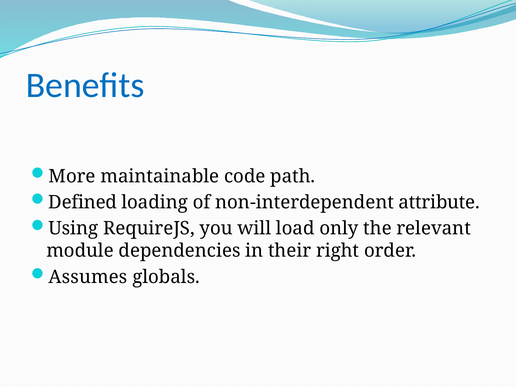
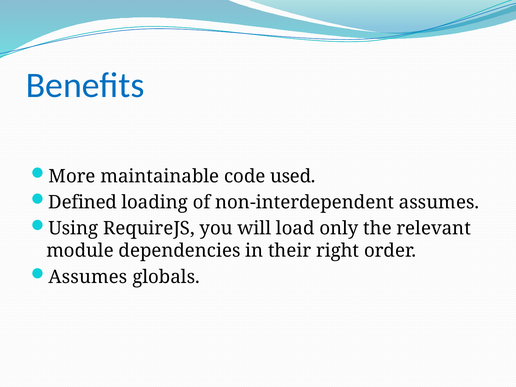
path: path -> used
non-interdependent attribute: attribute -> assumes
